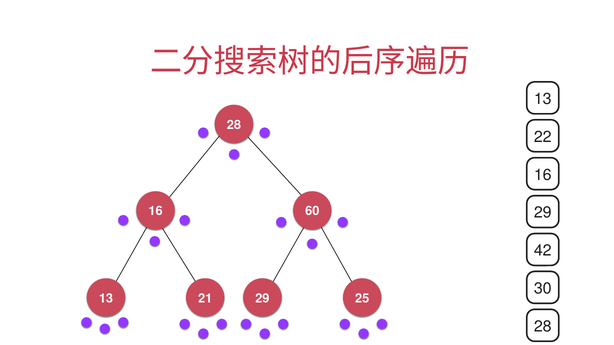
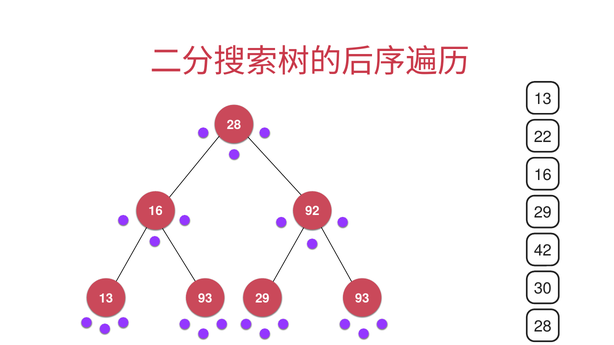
60: 60 -> 92
13 21: 21 -> 93
29 25: 25 -> 93
